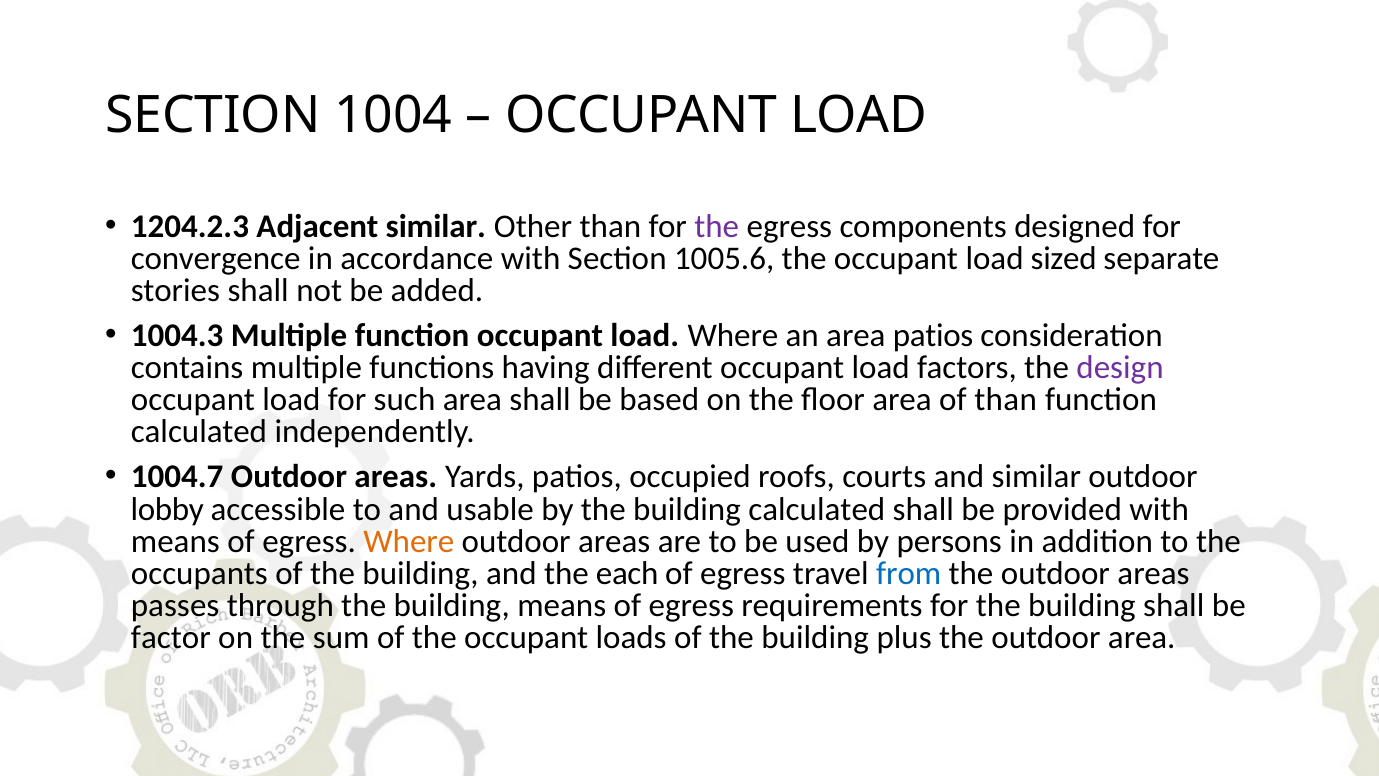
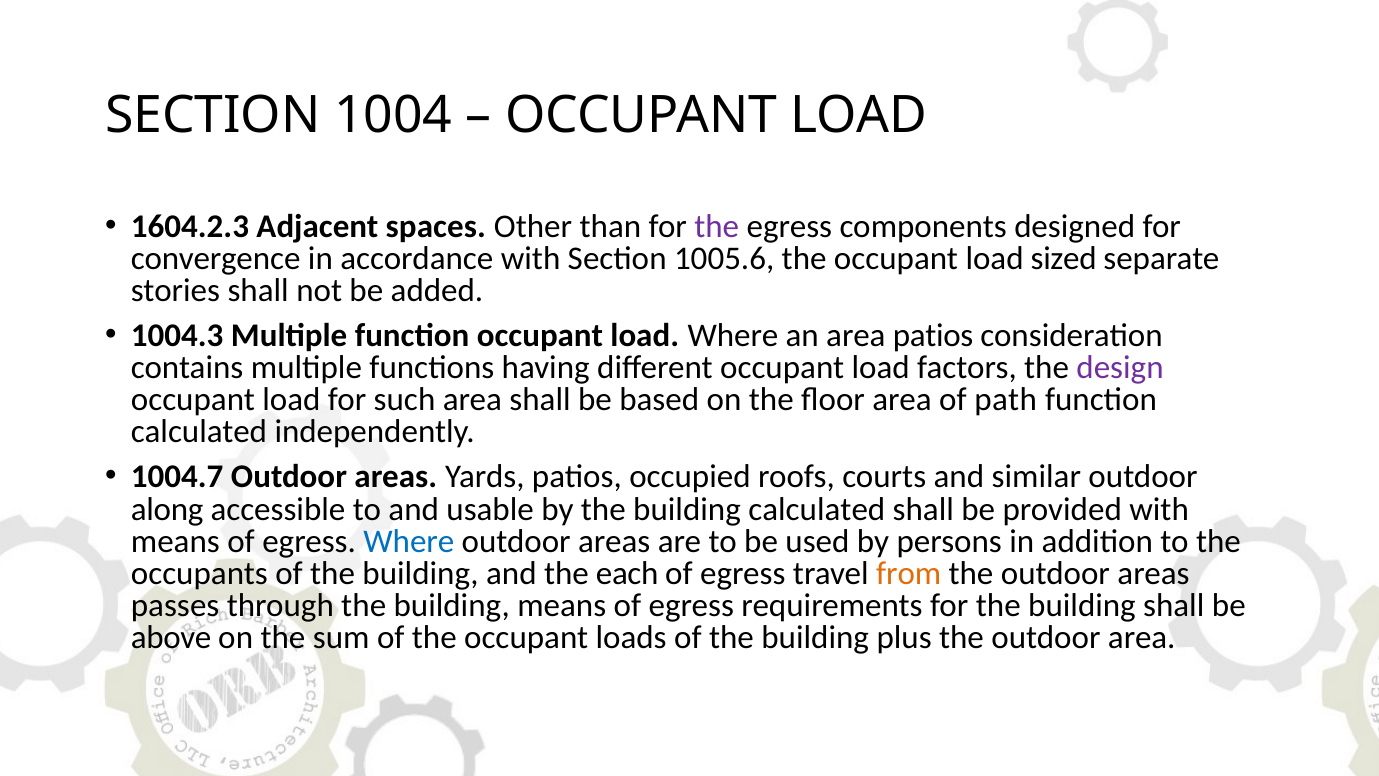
1204.2.3: 1204.2.3 -> 1604.2.3
Adjacent similar: similar -> spaces
of than: than -> path
lobby: lobby -> along
Where at (409, 541) colour: orange -> blue
from colour: blue -> orange
factor: factor -> above
